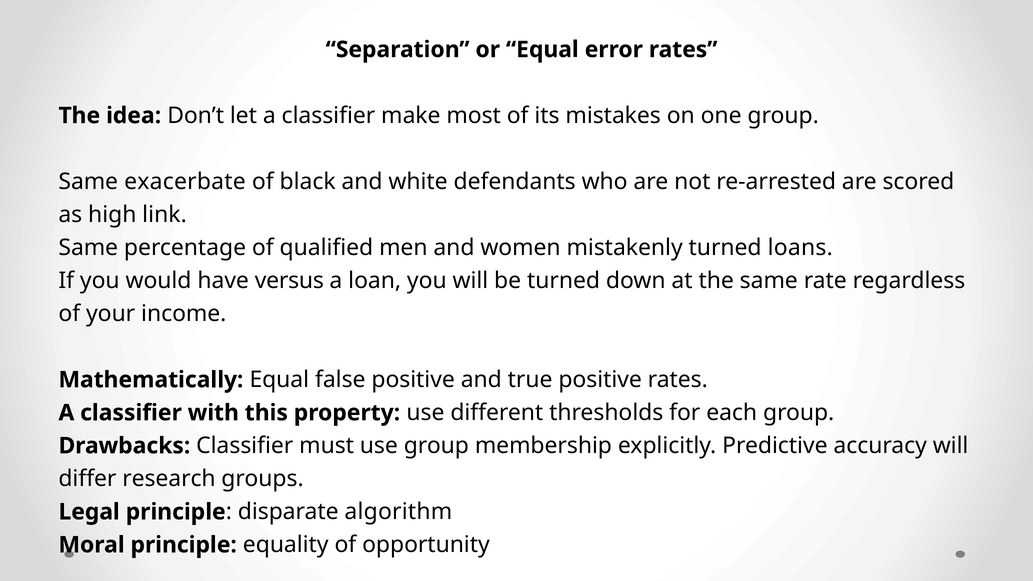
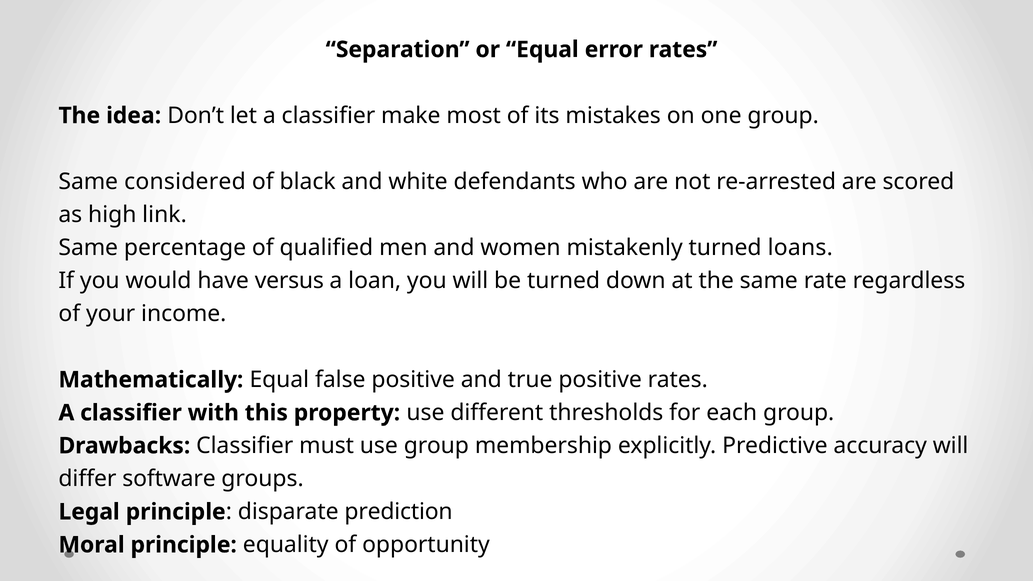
exacerbate: exacerbate -> considered
research: research -> software
algorithm: algorithm -> prediction
